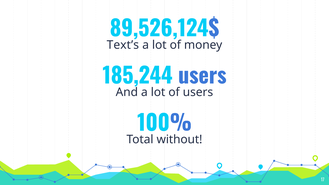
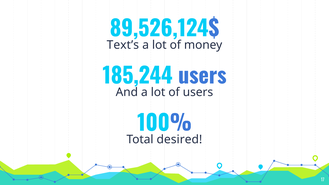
without: without -> desired
